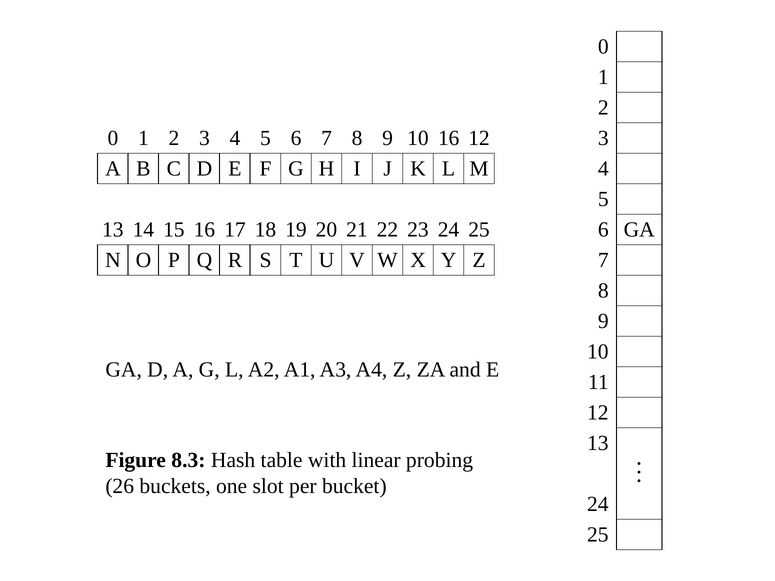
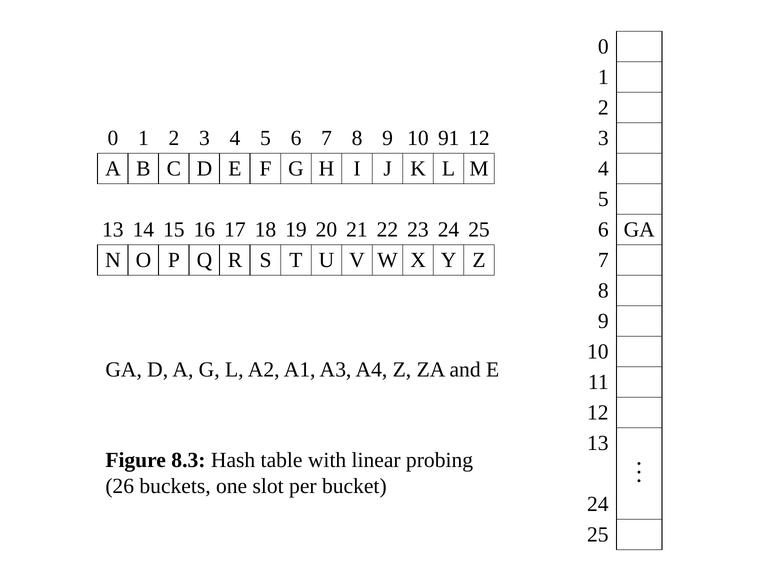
10 16: 16 -> 91
